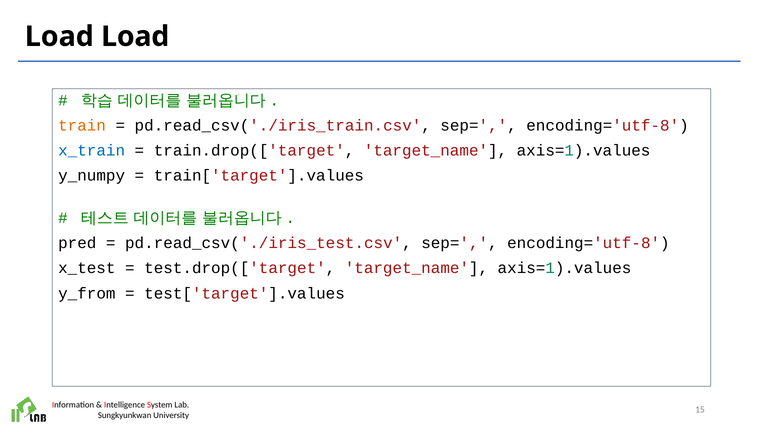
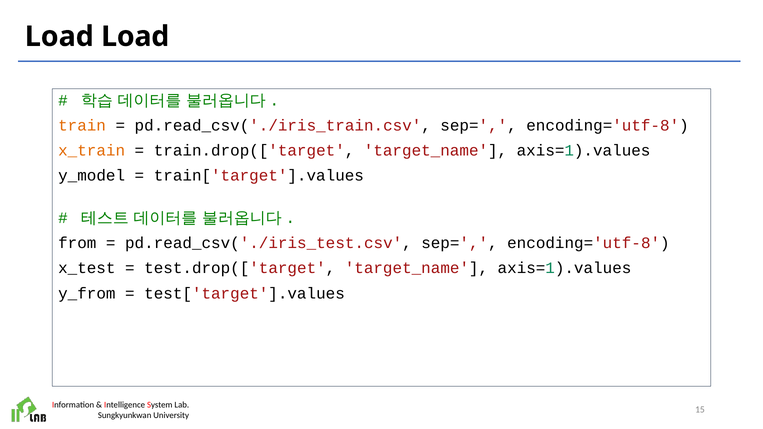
x_train colour: blue -> orange
y_numpy: y_numpy -> y_model
pred: pred -> from
